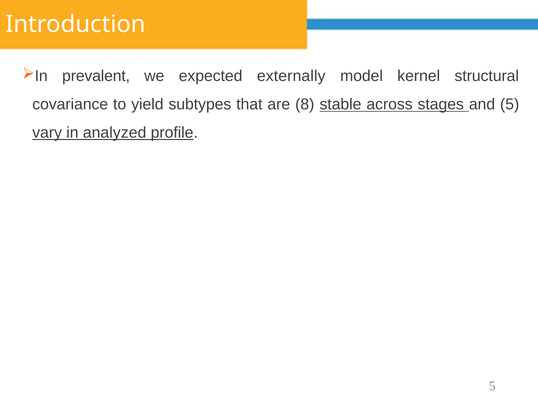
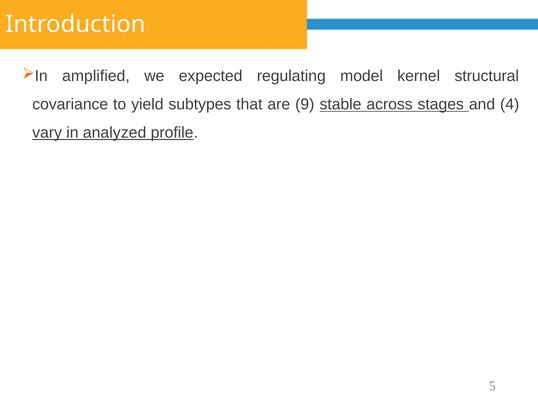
prevalent: prevalent -> amplified
externally: externally -> regulating
8: 8 -> 9
and 5: 5 -> 4
